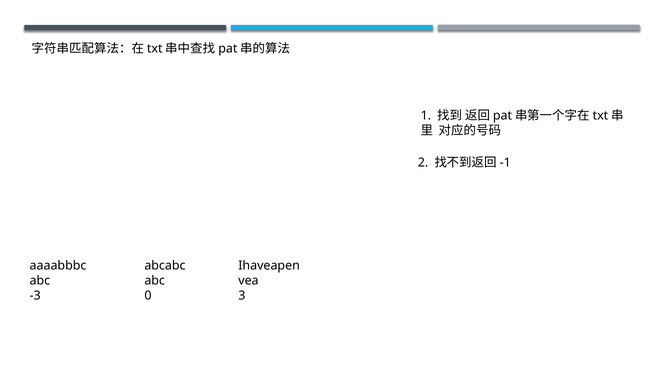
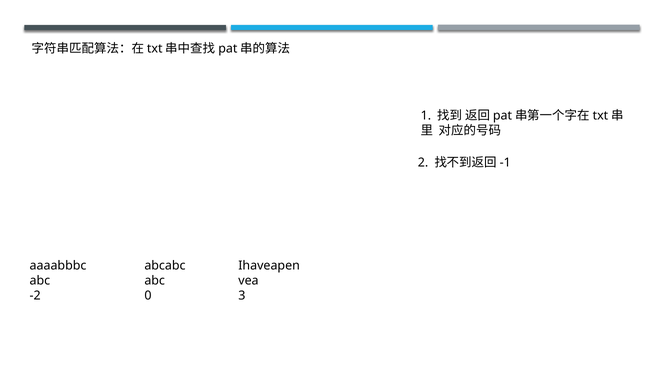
-3: -3 -> -2
